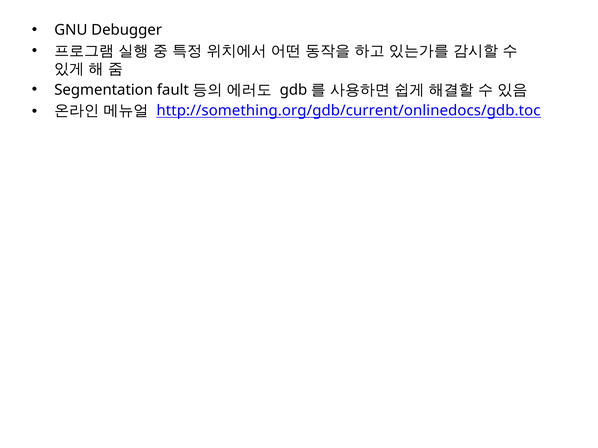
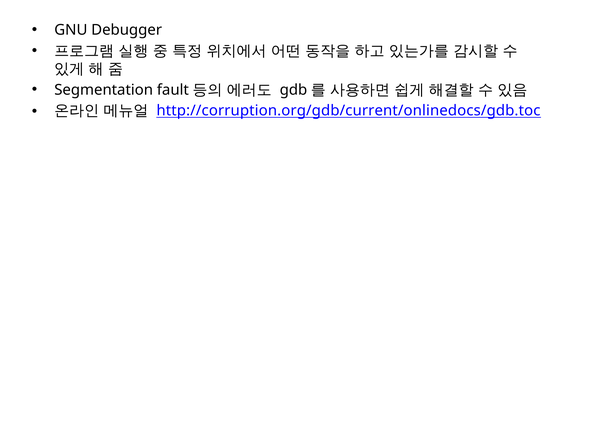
http://something.org/gdb/current/onlinedocs/gdb.toc: http://something.org/gdb/current/onlinedocs/gdb.toc -> http://corruption.org/gdb/current/onlinedocs/gdb.toc
